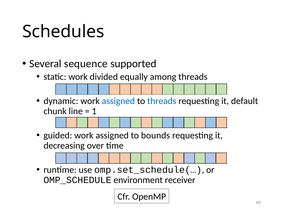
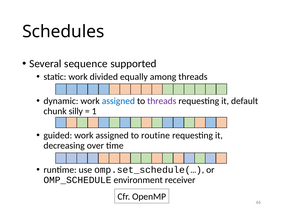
threads at (162, 101) colour: blue -> purple
line: line -> silly
bounds: bounds -> routine
